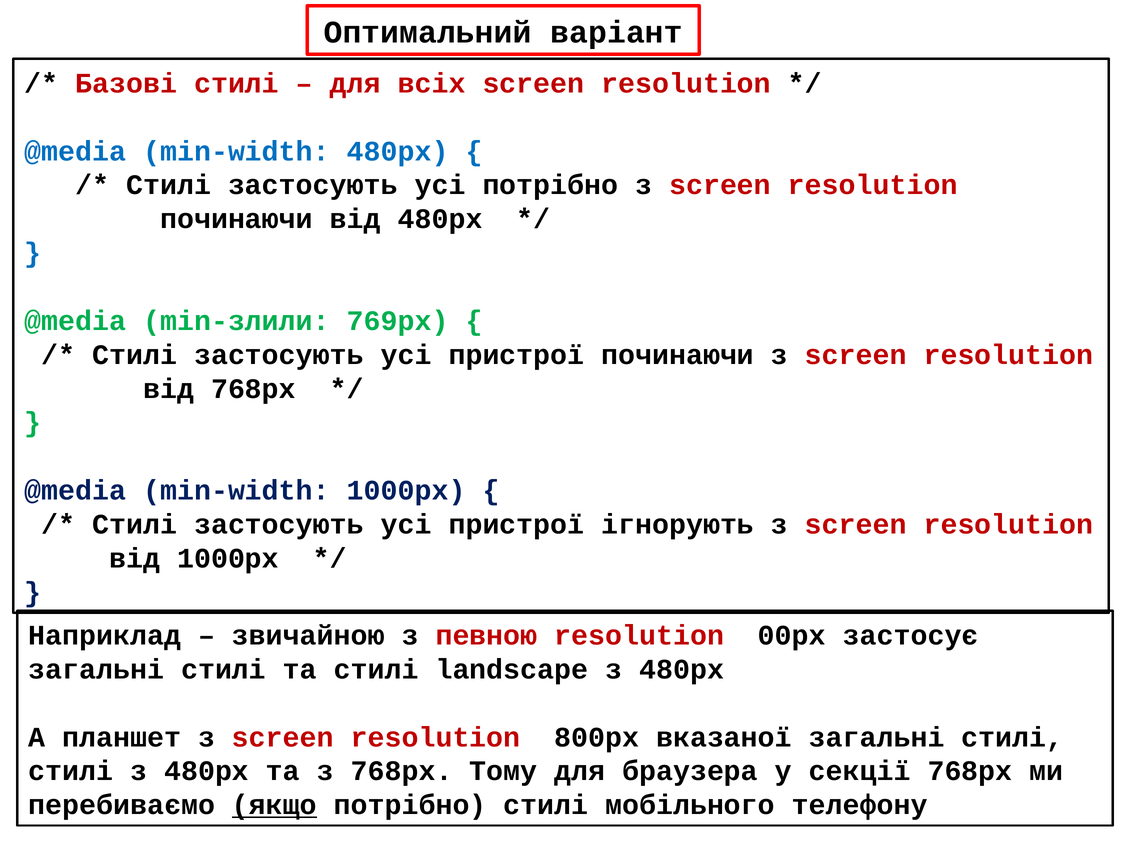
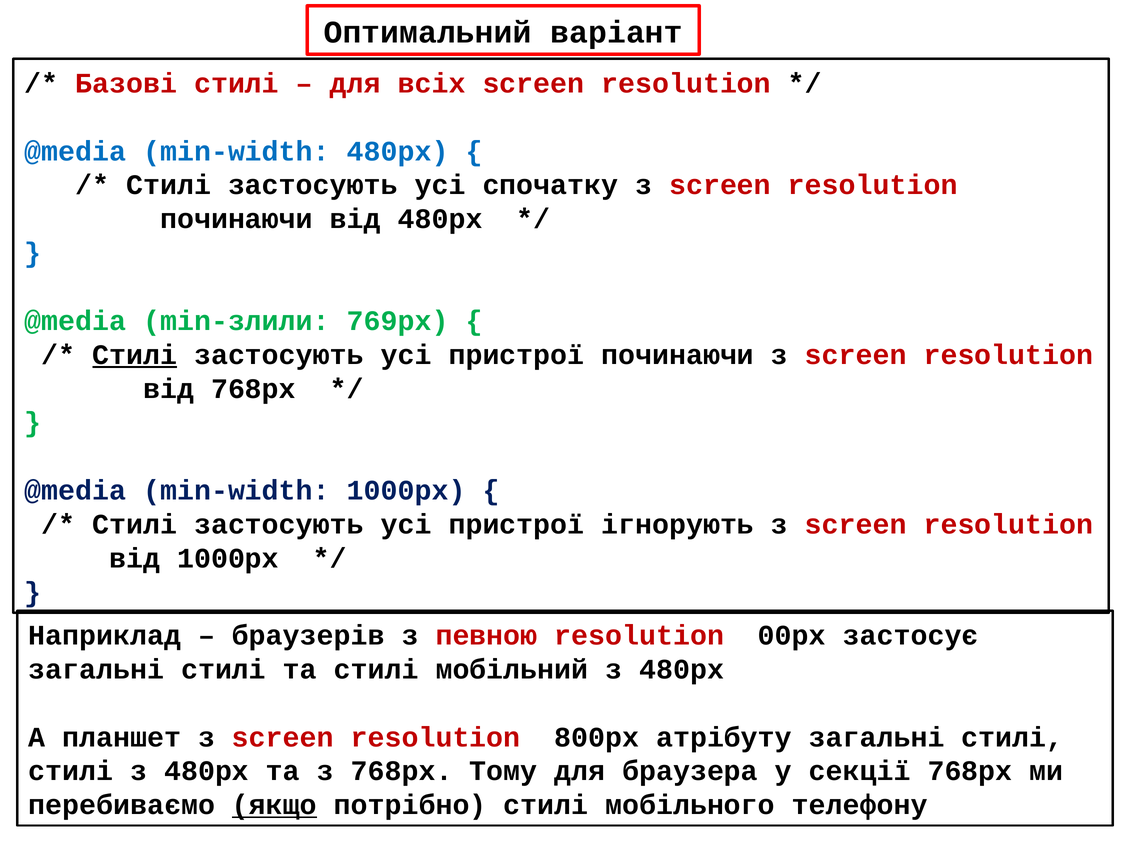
усі потрібно: потрібно -> спочатку
Стилі at (135, 355) underline: none -> present
звичайною: звичайною -> браузерів
landscape: landscape -> мобільний
вказаної: вказаної -> атрібуту
